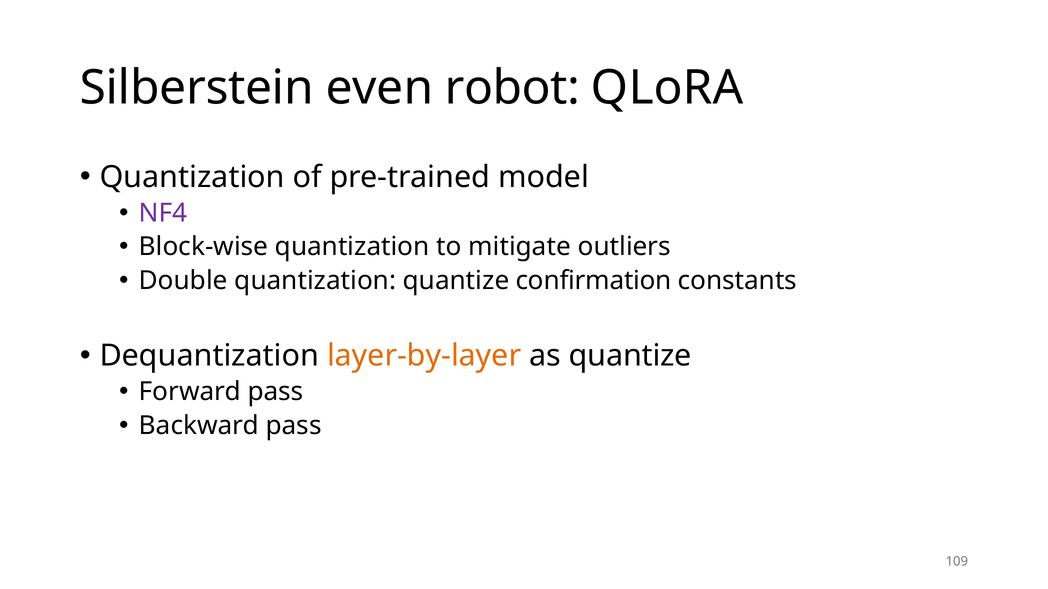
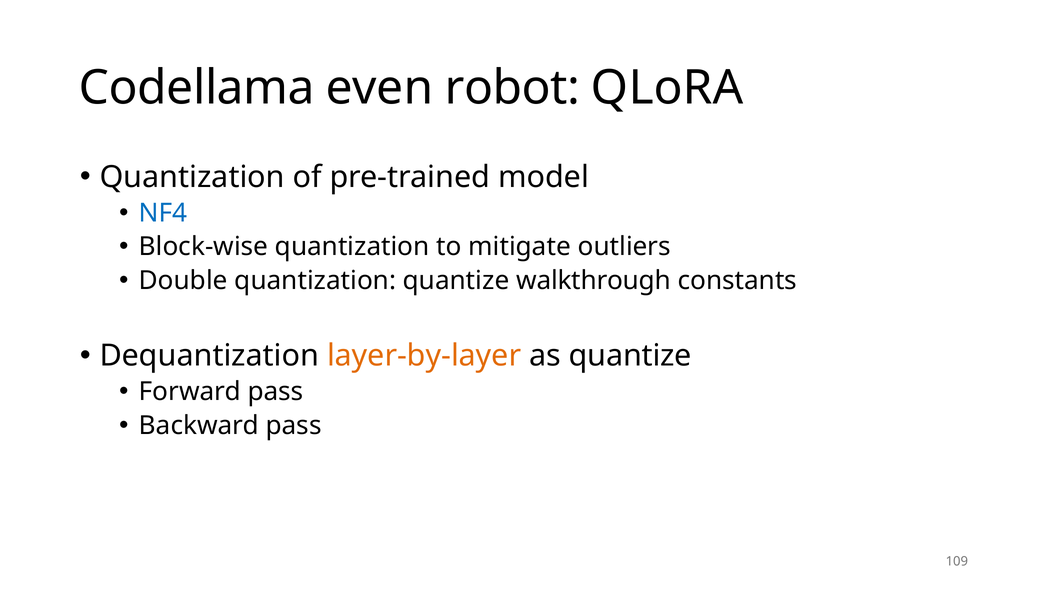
Silberstein: Silberstein -> Codellama
NF4 colour: purple -> blue
confirmation: confirmation -> walkthrough
